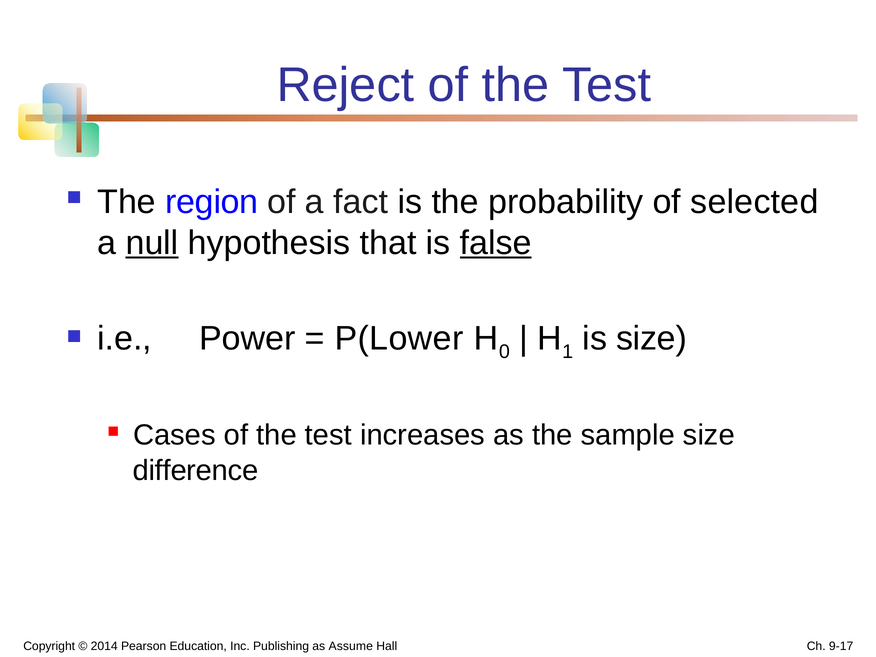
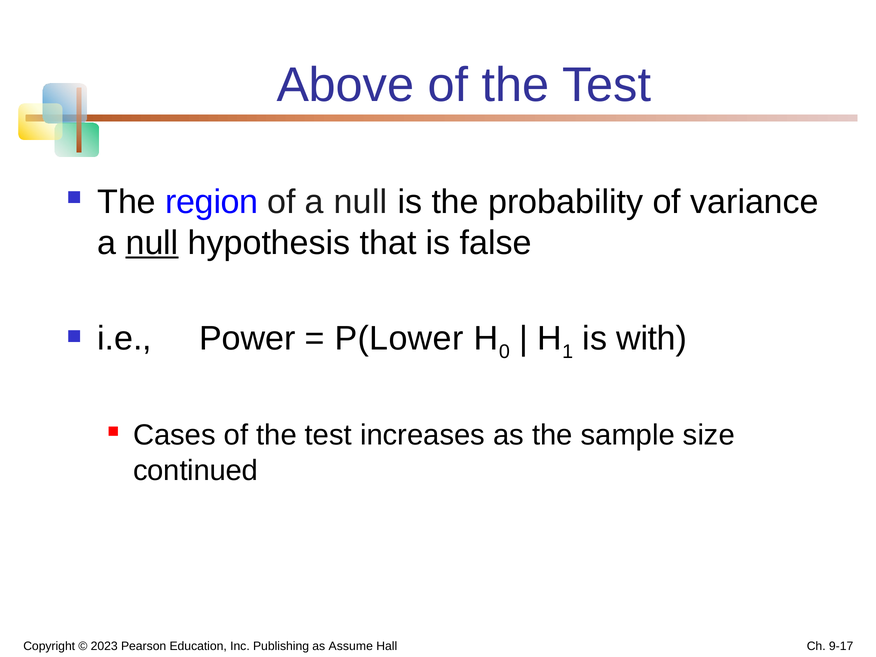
Reject: Reject -> Above
of a fact: fact -> null
selected: selected -> variance
false underline: present -> none
is size: size -> with
difference: difference -> continued
2014: 2014 -> 2023
